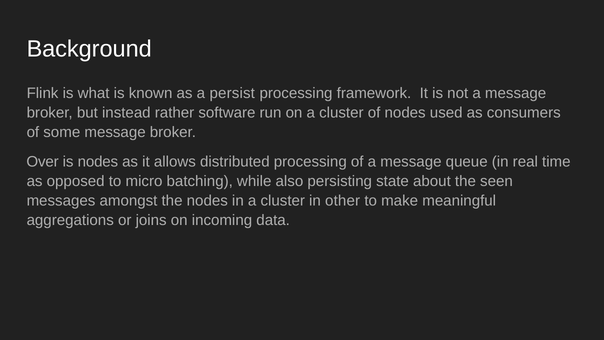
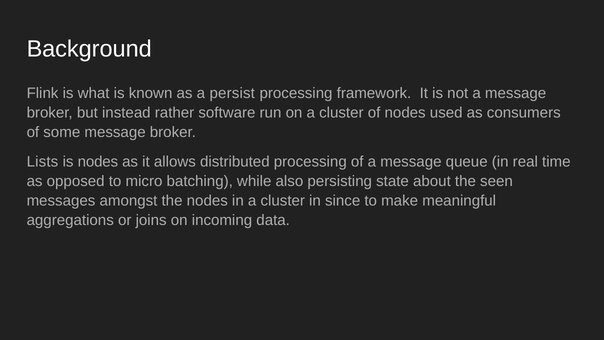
Over: Over -> Lists
other: other -> since
